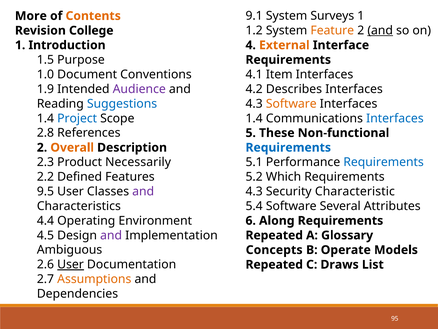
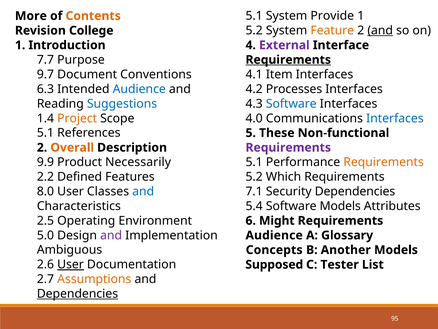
9.1 at (254, 16): 9.1 -> 5.1
Surveys: Surveys -> Provide
1.2 at (254, 31): 1.2 -> 5.2
External colour: orange -> purple
1.5: 1.5 -> 7.7
Requirements at (288, 60) underline: none -> present
1.0: 1.0 -> 9.7
1.9: 1.9 -> 6.3
Audience at (139, 89) colour: purple -> blue
Describes: Describes -> Processes
Software at (291, 104) colour: orange -> blue
Project colour: blue -> orange
1.4 at (254, 118): 1.4 -> 4.0
2.8 at (45, 133): 2.8 -> 5.1
Requirements at (288, 147) colour: blue -> purple
2.3: 2.3 -> 9.9
Requirements at (384, 162) colour: blue -> orange
9.5: 9.5 -> 8.0
and at (143, 191) colour: purple -> blue
4.3 at (254, 191): 4.3 -> 7.1
Security Characteristic: Characteristic -> Dependencies
Software Several: Several -> Models
4.4: 4.4 -> 2.5
Along: Along -> Might
4.5: 4.5 -> 5.0
Repeated at (274, 235): Repeated -> Audience
Operate: Operate -> Another
Repeated at (274, 264): Repeated -> Supposed
Draws: Draws -> Tester
Dependencies at (77, 293) underline: none -> present
